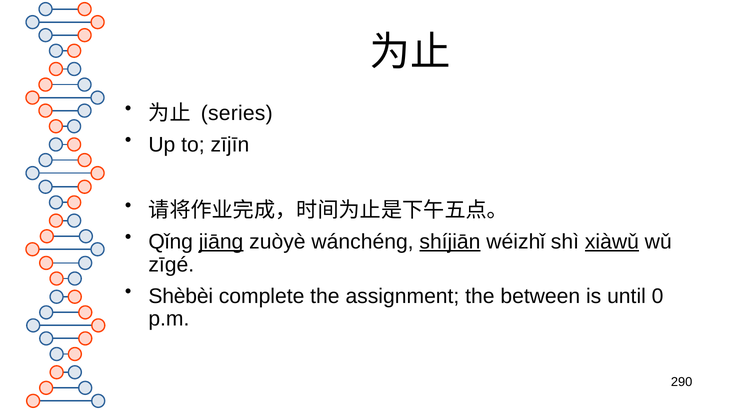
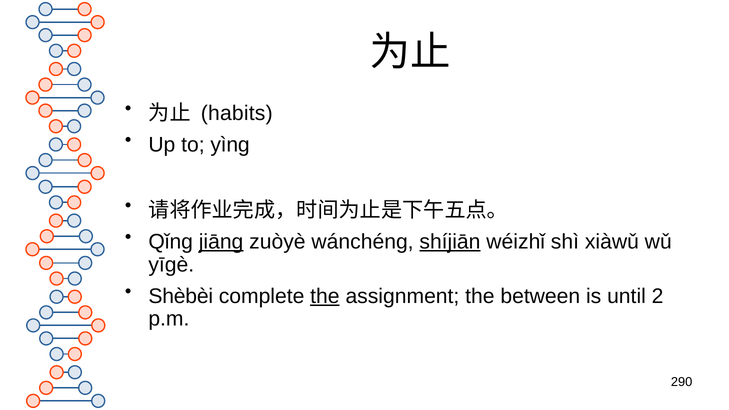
series: series -> habits
zījīn: zījīn -> yìng
xiàwǔ underline: present -> none
zīgé: zīgé -> yīgè
the at (325, 296) underline: none -> present
0: 0 -> 2
